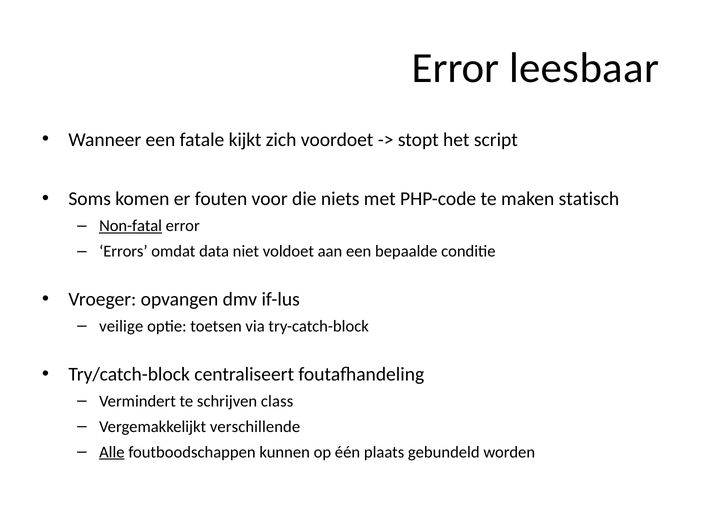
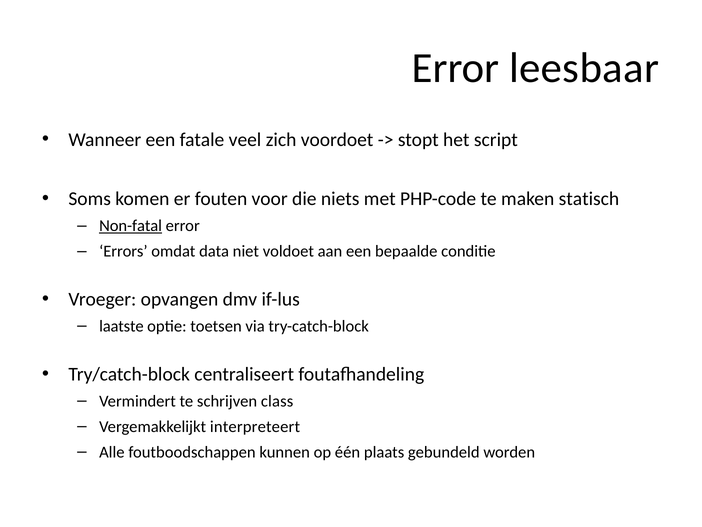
kijkt: kijkt -> veel
veilige: veilige -> laatste
verschillende: verschillende -> interpreteert
Alle underline: present -> none
